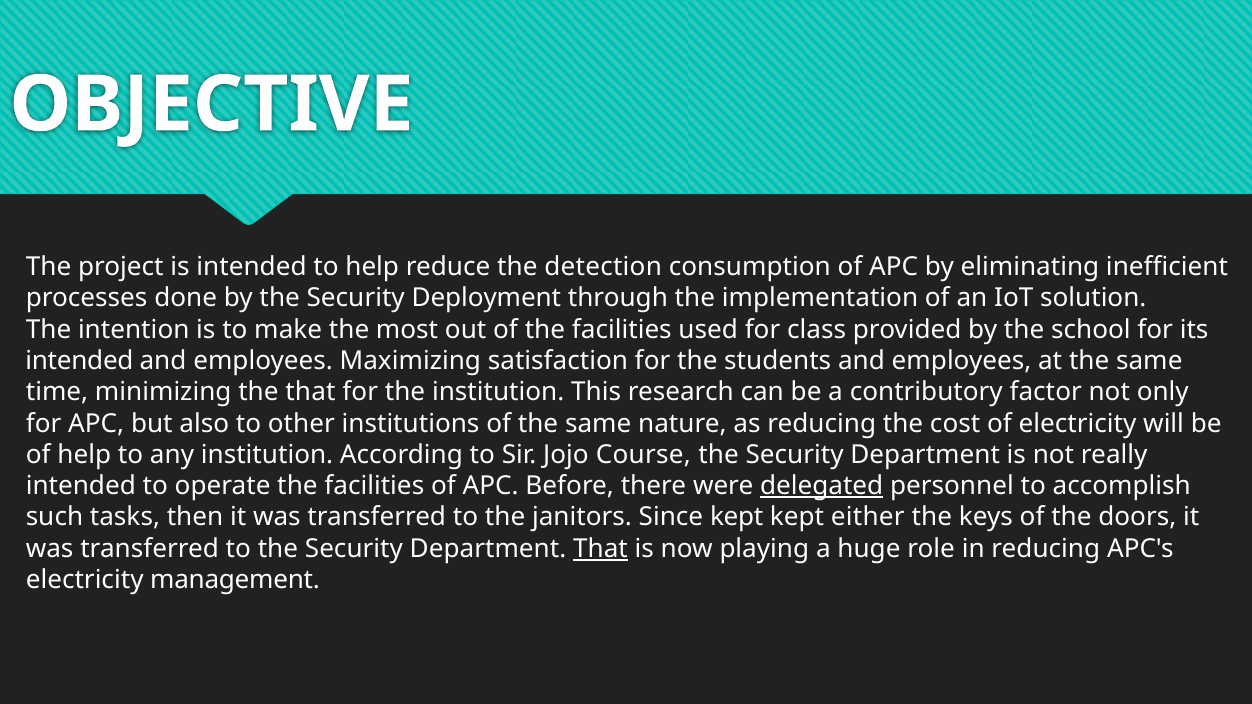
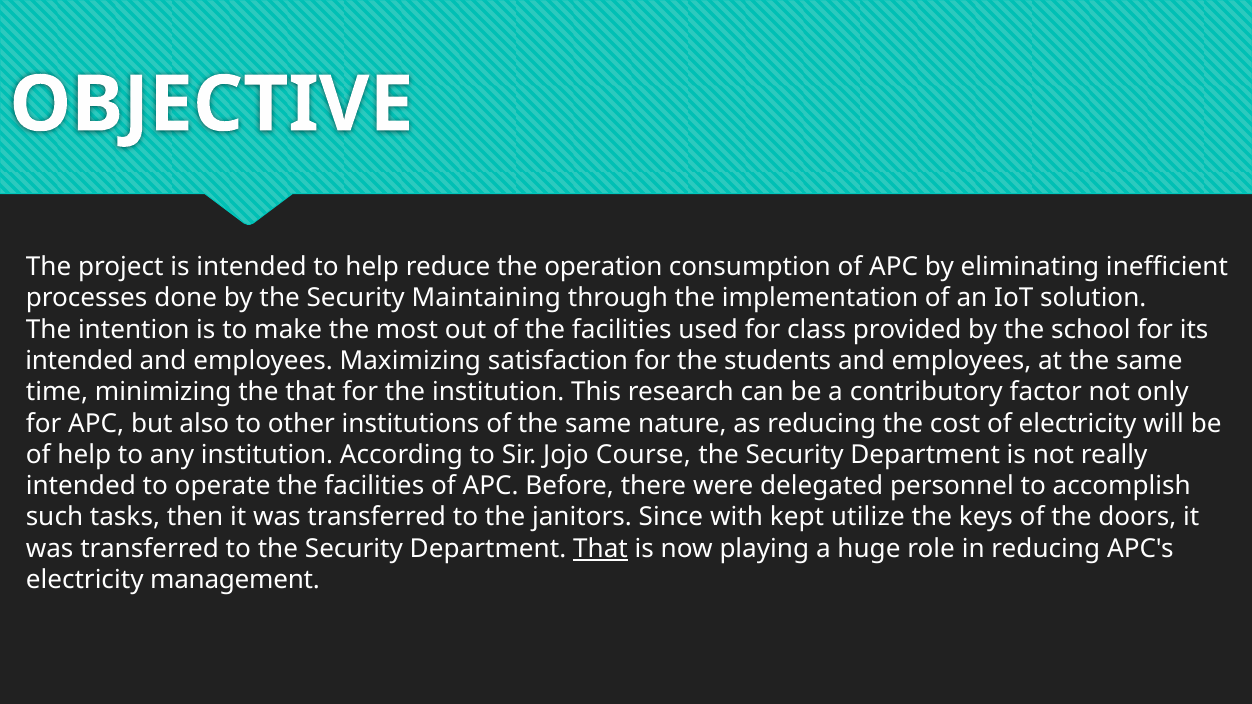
detection: detection -> operation
Deployment: Deployment -> Maintaining
delegated underline: present -> none
Since kept: kept -> with
either: either -> utilize
